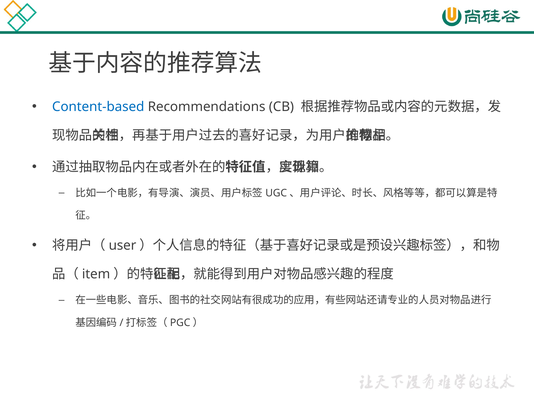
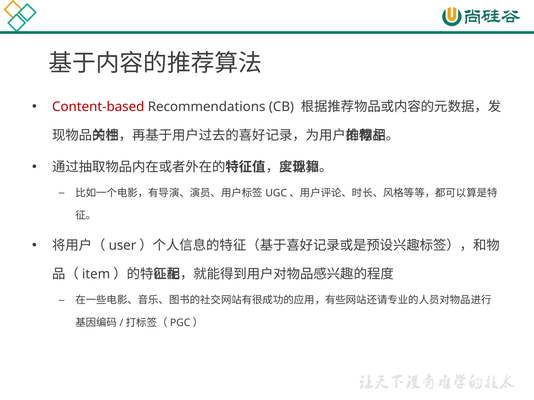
Content-based colour: blue -> red
